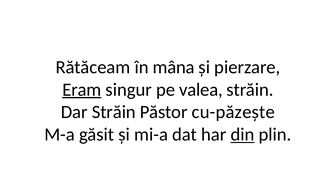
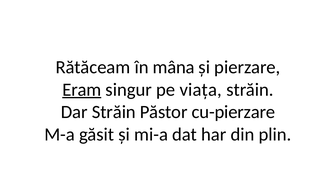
valea: valea -> viața
cu-păzește: cu-păzește -> cu-pierzare
din underline: present -> none
